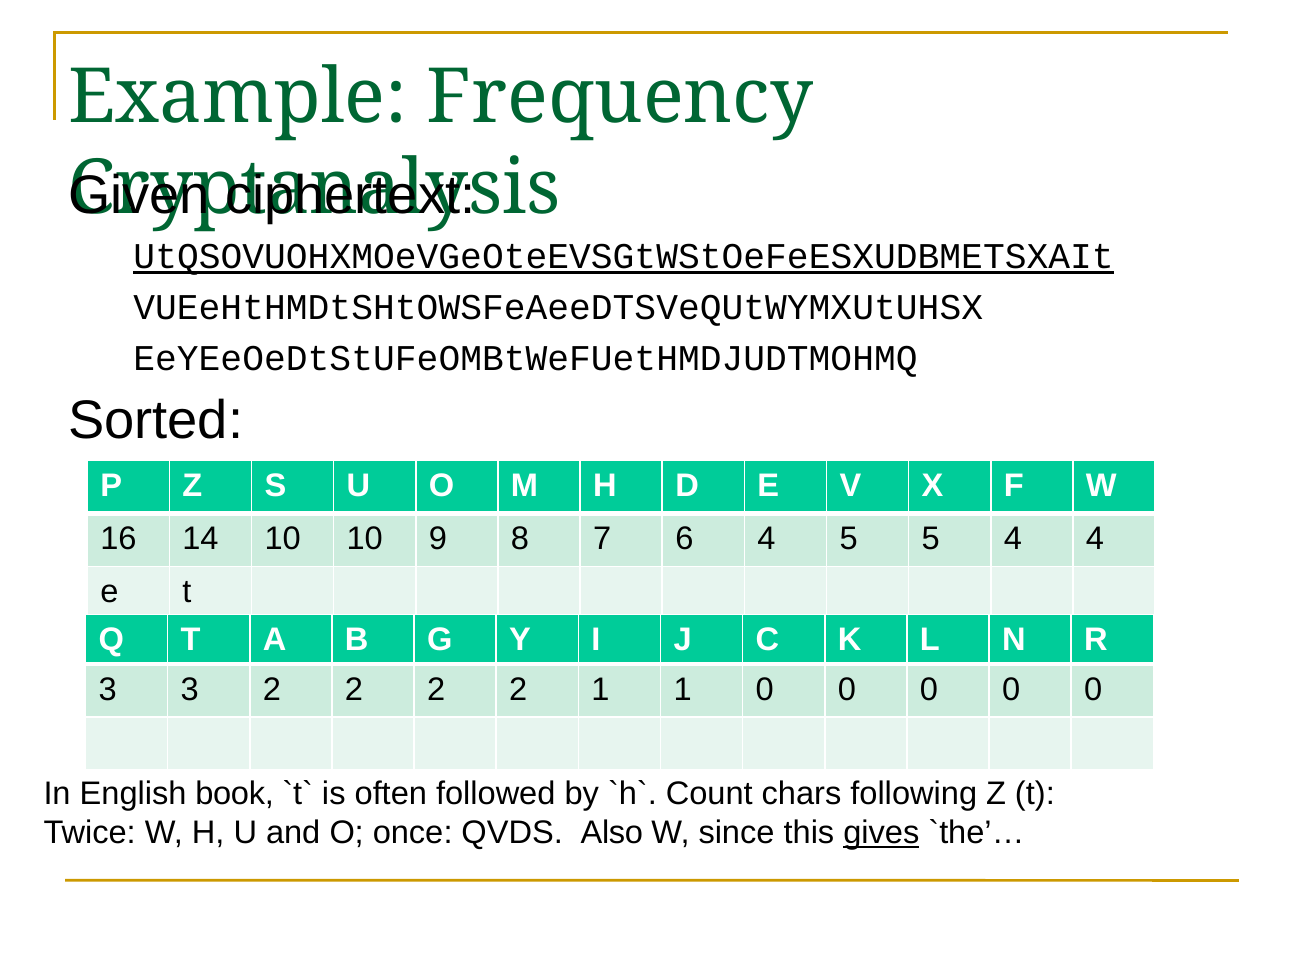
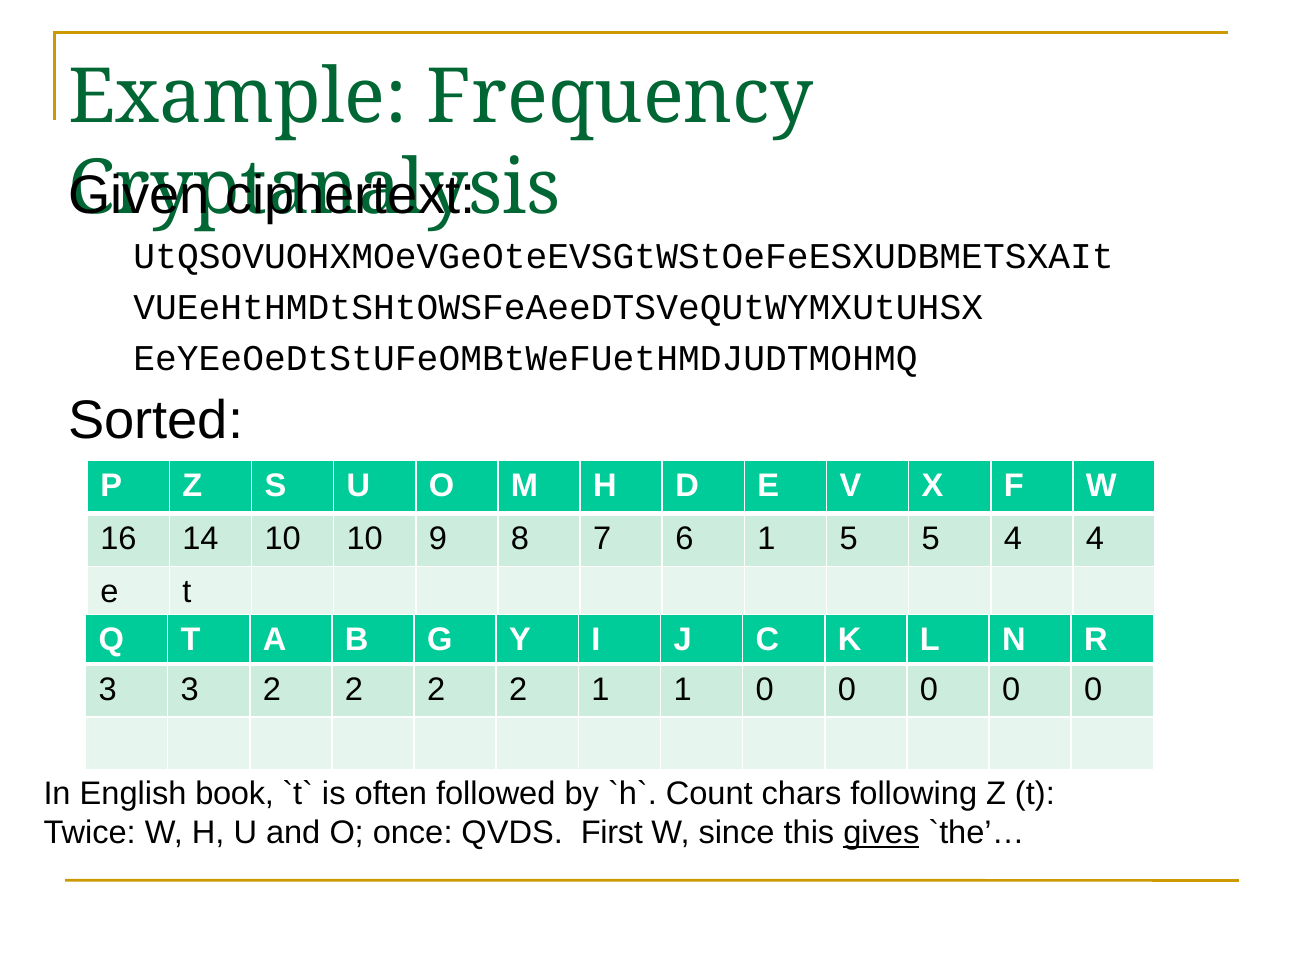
UtQSOVUOHXMOeVGeOteEVSGtWStOeFeESXUDBMETSXAIt underline: present -> none
6 4: 4 -> 1
Also: Also -> First
